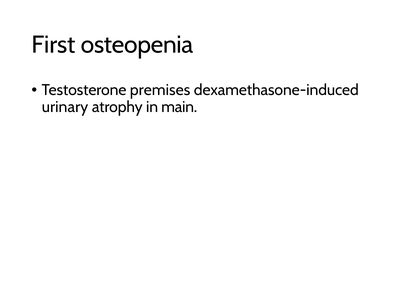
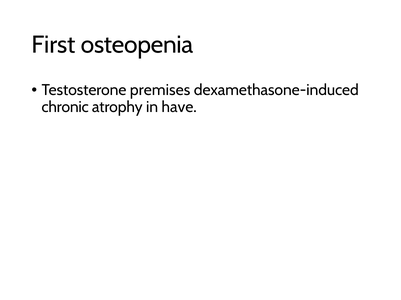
urinary: urinary -> chronic
main: main -> have
